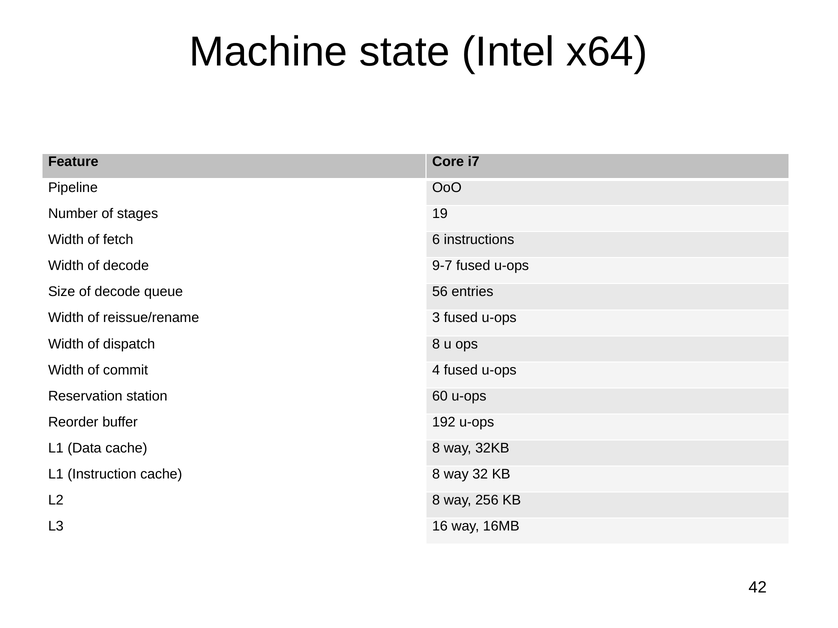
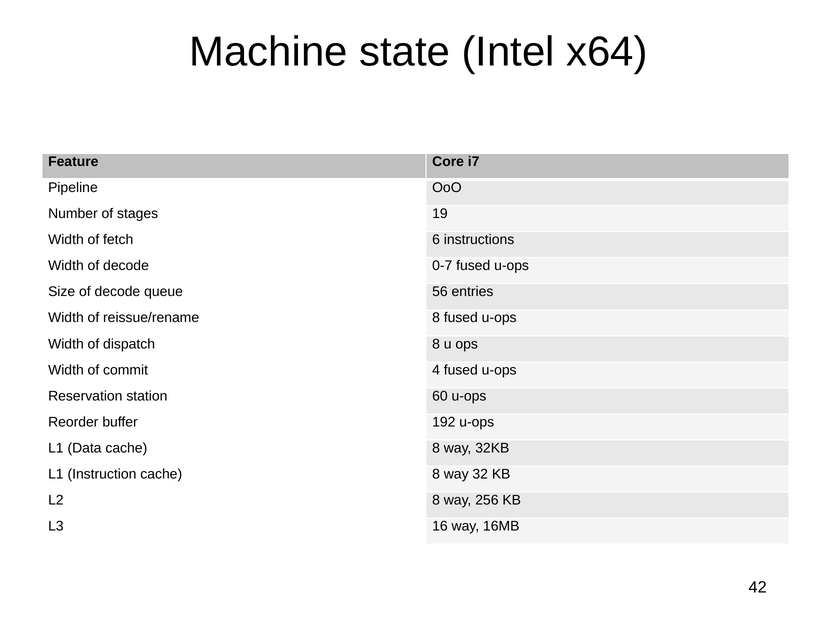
9-7: 9-7 -> 0-7
reissue/rename 3: 3 -> 8
